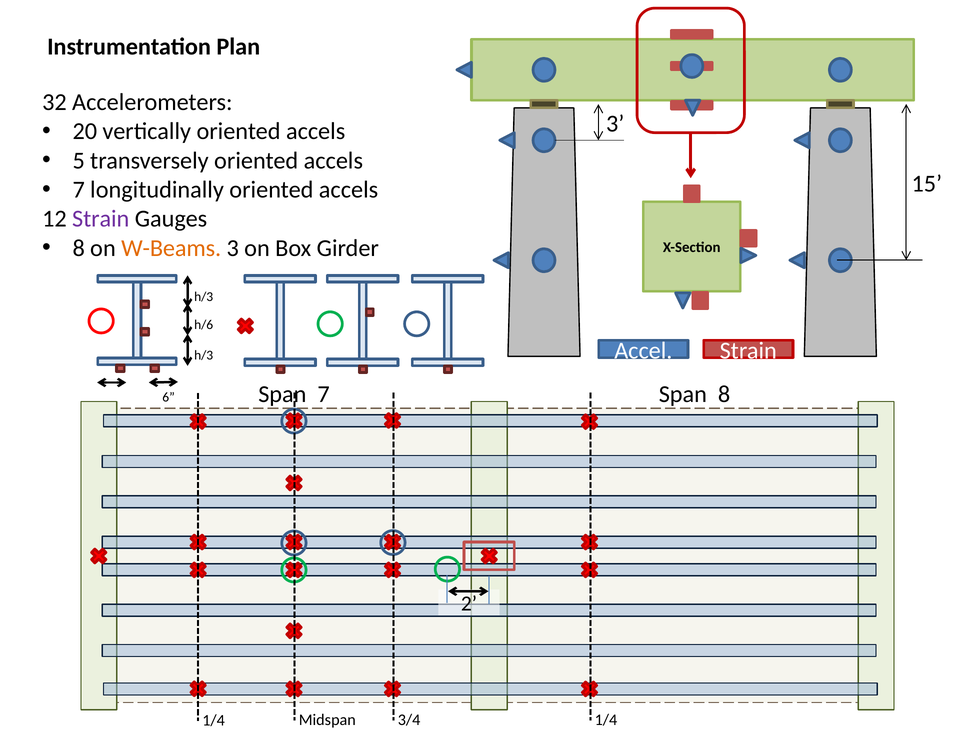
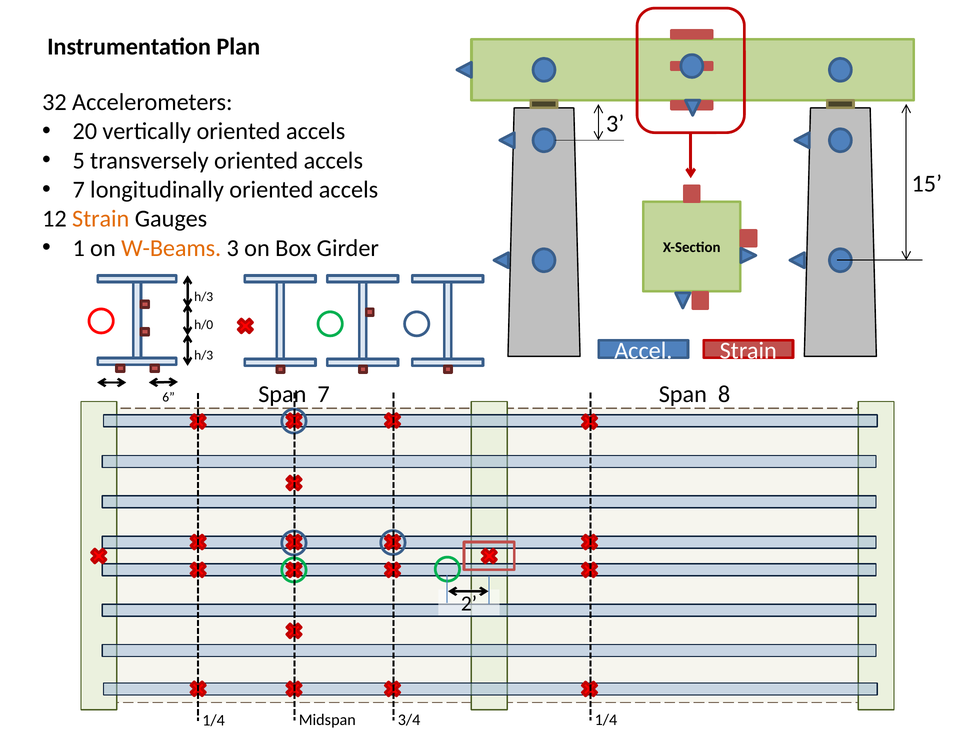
Strain at (101, 219) colour: purple -> orange
8 at (79, 248): 8 -> 1
h/6: h/6 -> h/0
